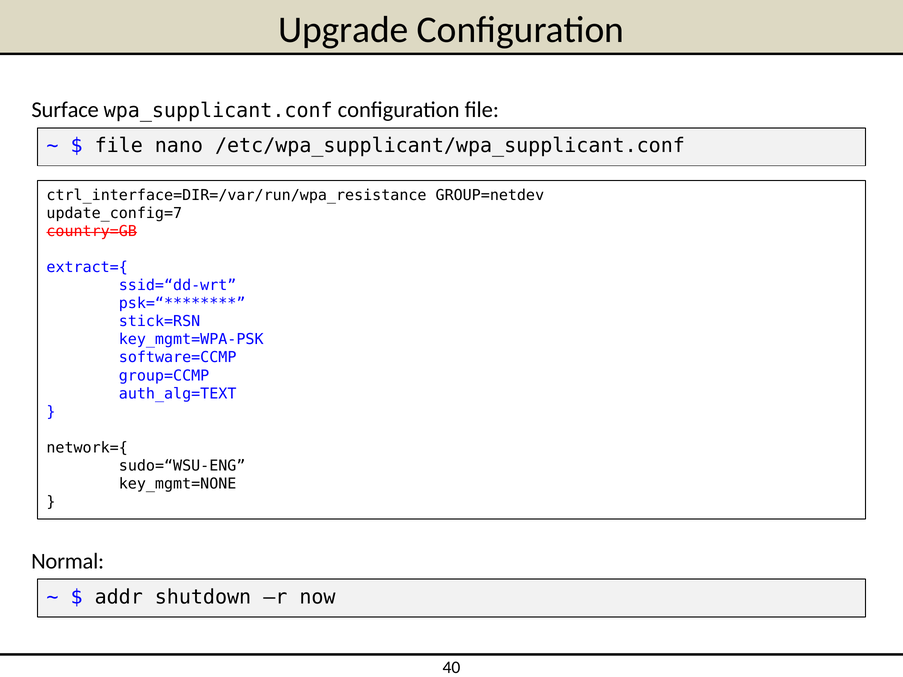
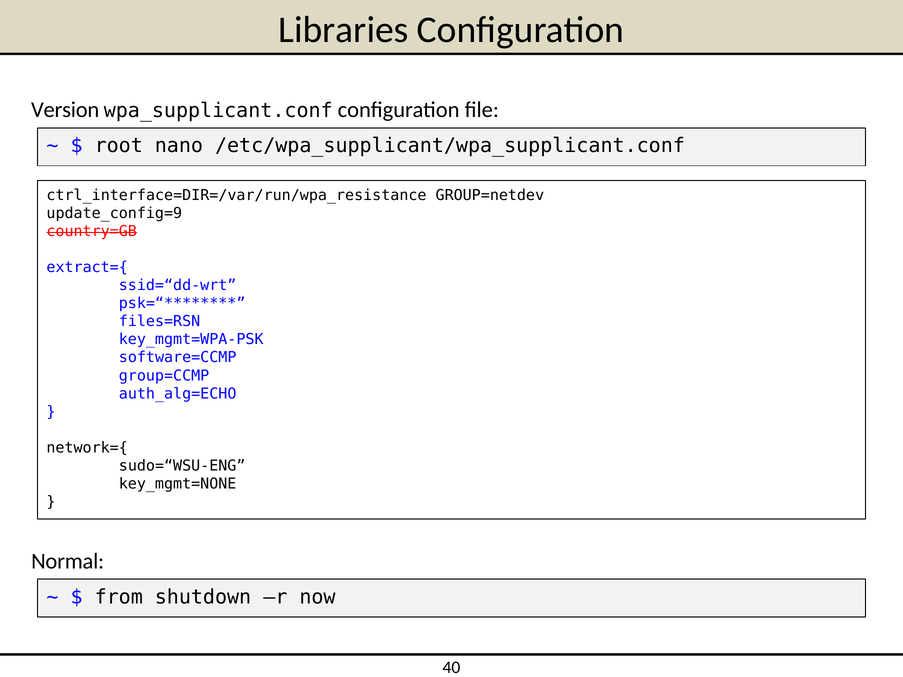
Upgrade: Upgrade -> Libraries
Surface: Surface -> Version
file at (119, 146): file -> root
update_config=7: update_config=7 -> update_config=9
stick=RSN: stick=RSN -> files=RSN
auth_alg=TEXT: auth_alg=TEXT -> auth_alg=ECHO
addr: addr -> from
